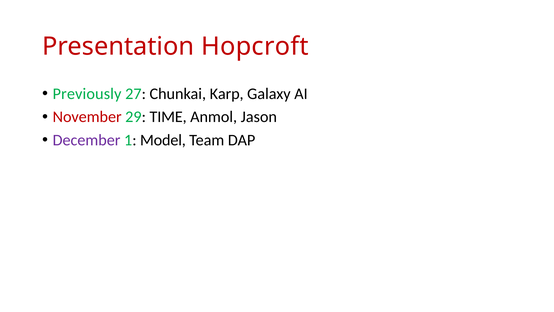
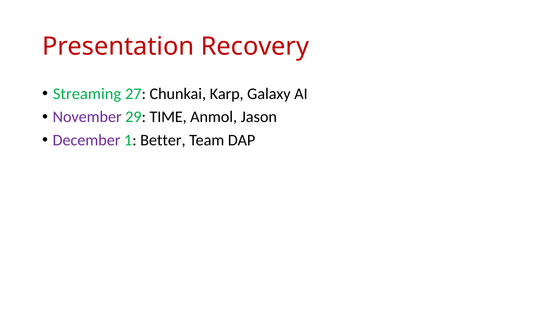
Hopcroft: Hopcroft -> Recovery
Previously: Previously -> Streaming
November colour: red -> purple
Model: Model -> Better
